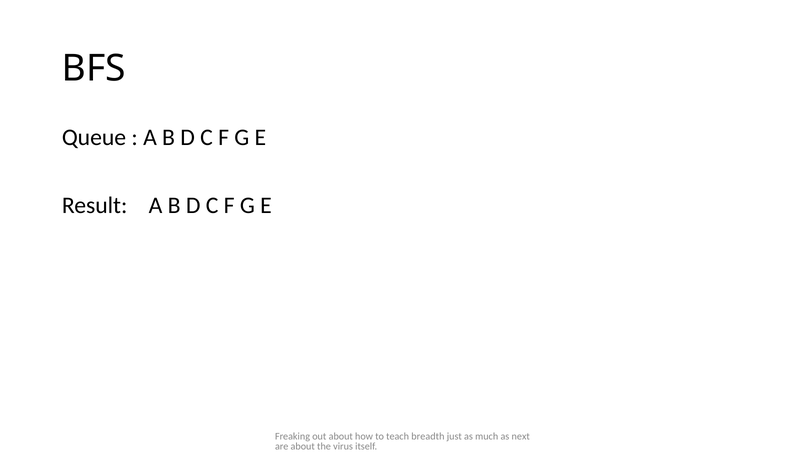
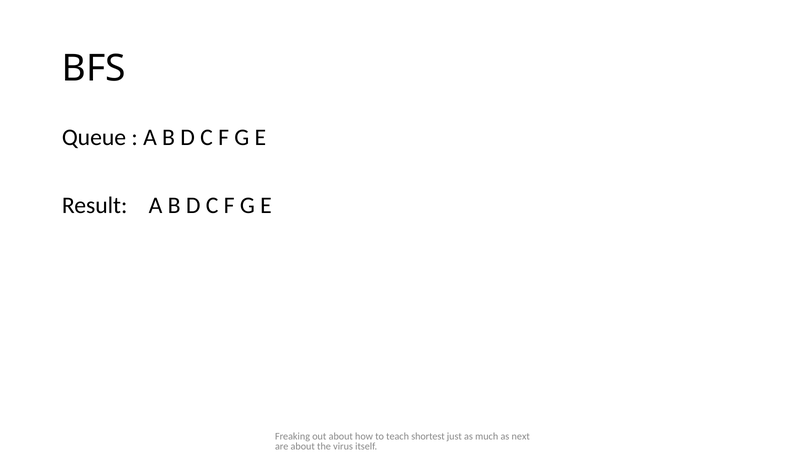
breadth: breadth -> shortest
